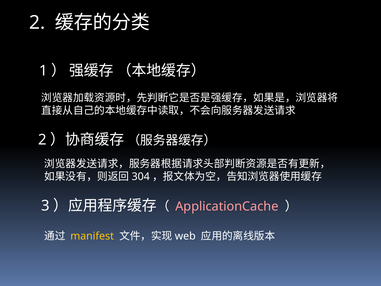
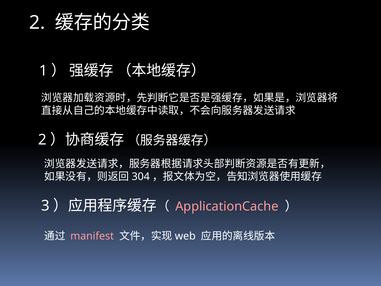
manifest colour: yellow -> pink
